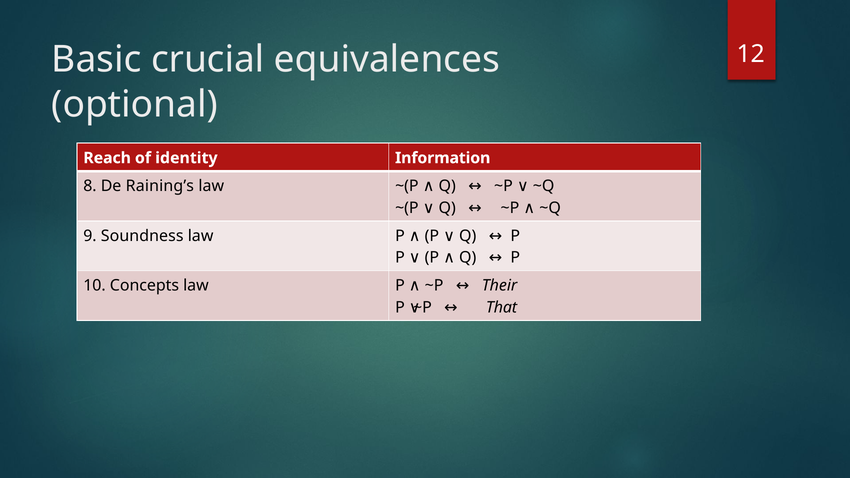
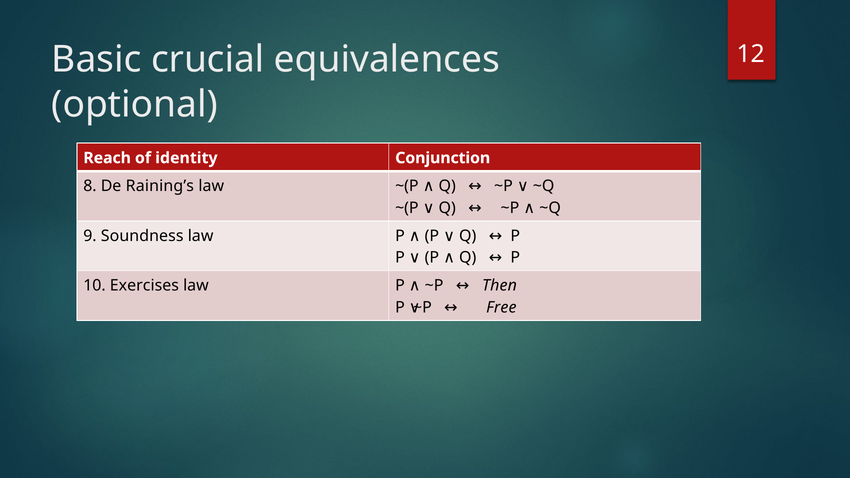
Information: Information -> Conjunction
Their: Their -> Then
Concepts: Concepts -> Exercises
That: That -> Free
